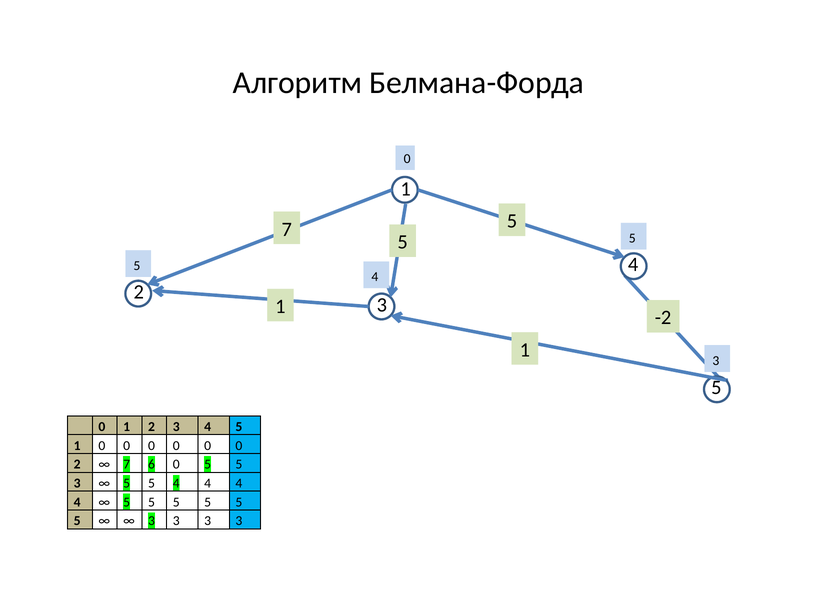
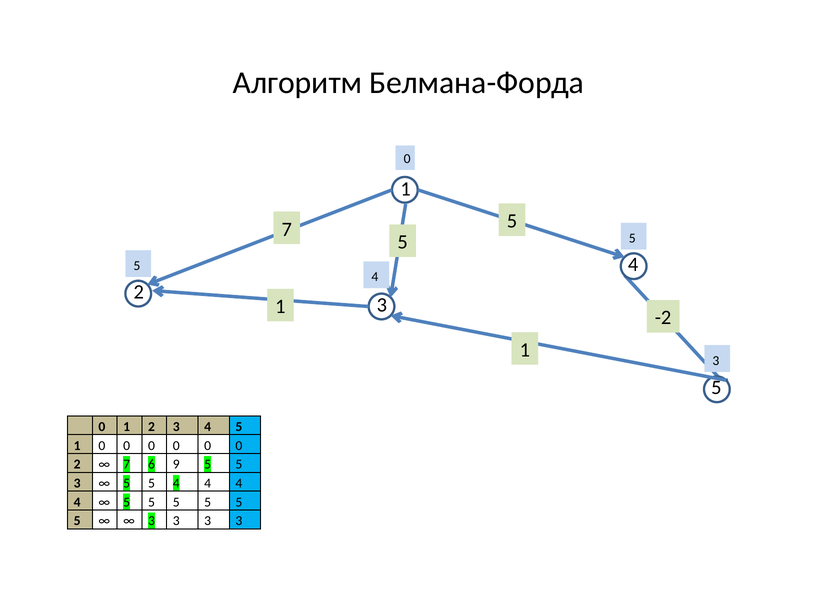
6 0: 0 -> 9
